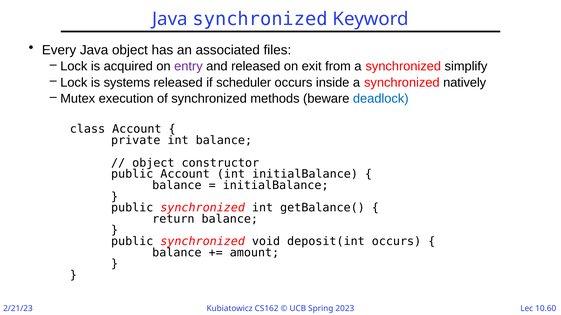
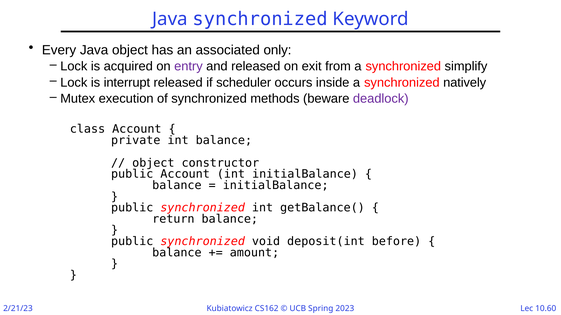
files: files -> only
systems: systems -> interrupt
deadlock colour: blue -> purple
deposit(int occurs: occurs -> before
